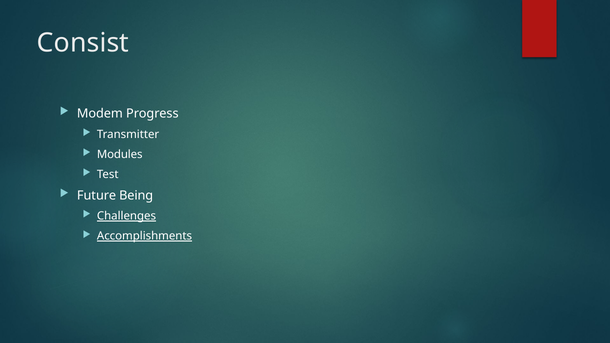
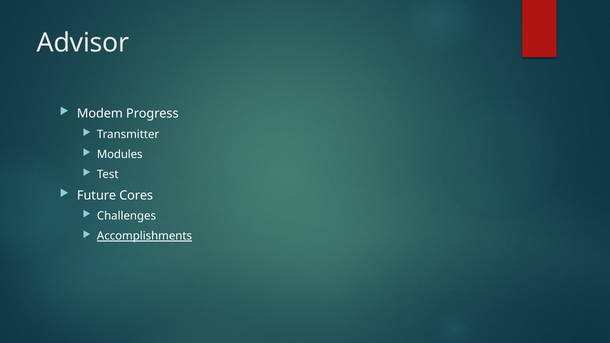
Consist: Consist -> Advisor
Being: Being -> Cores
Challenges underline: present -> none
